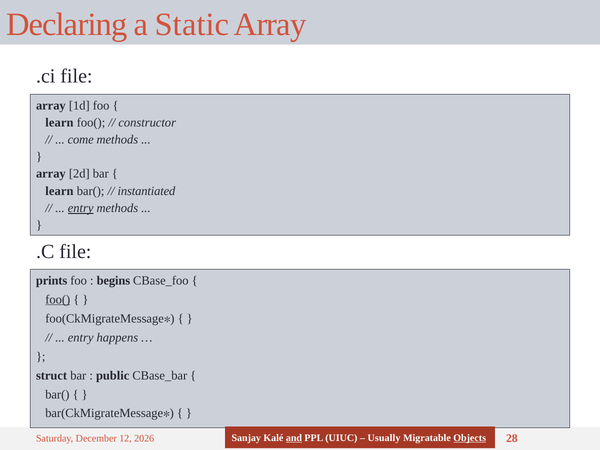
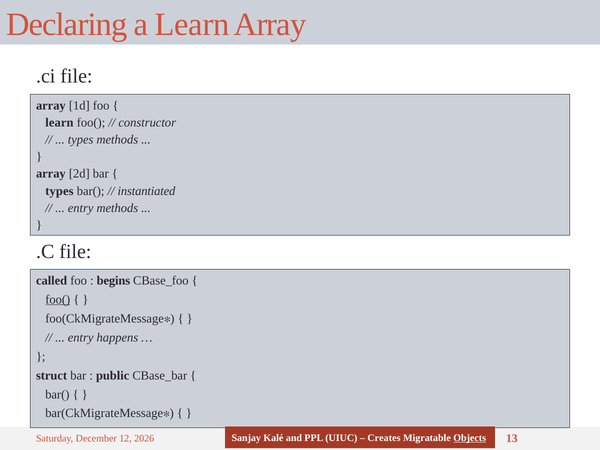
a Static: Static -> Learn
come at (81, 140): come -> types
learn at (59, 191): learn -> types
entry at (81, 208) underline: present -> none
prints: prints -> called
and underline: present -> none
Usually: Usually -> Creates
28: 28 -> 13
